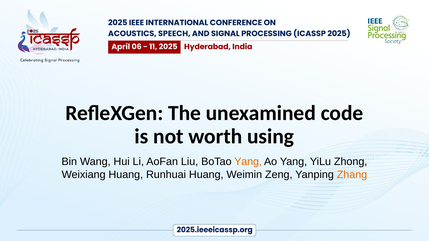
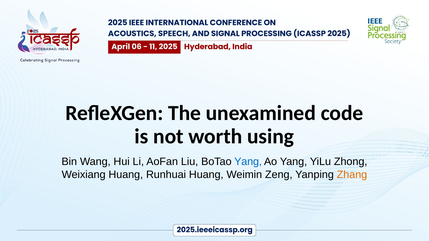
Yang at (248, 162) colour: orange -> blue
